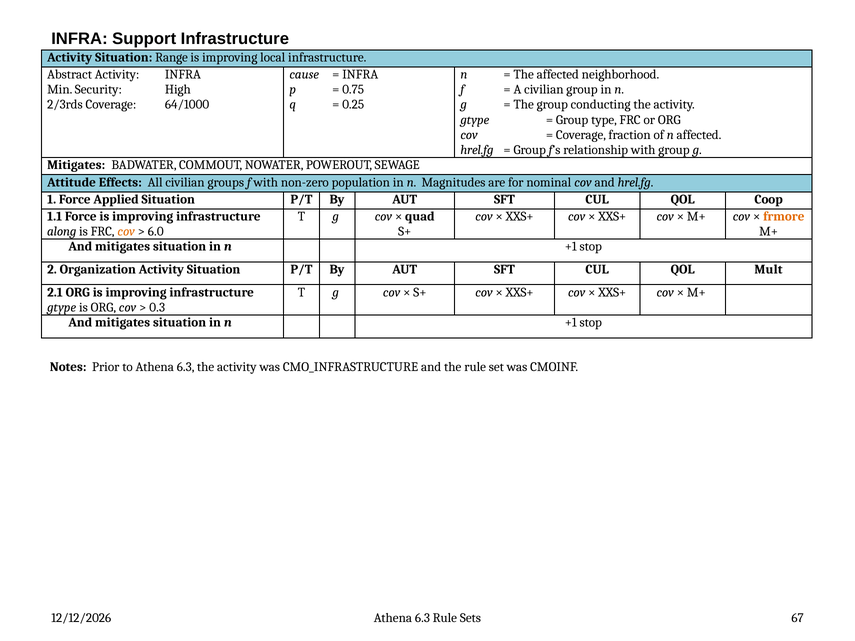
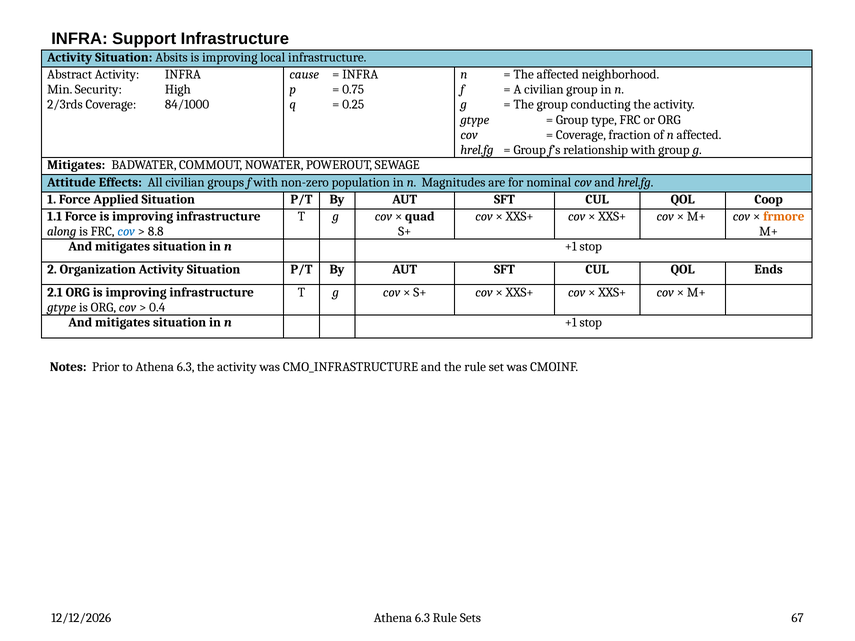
Range: Range -> Absits
64/1000: 64/1000 -> 84/1000
cov at (126, 232) colour: orange -> blue
6.0: 6.0 -> 8.8
Mult: Mult -> Ends
0.3: 0.3 -> 0.4
